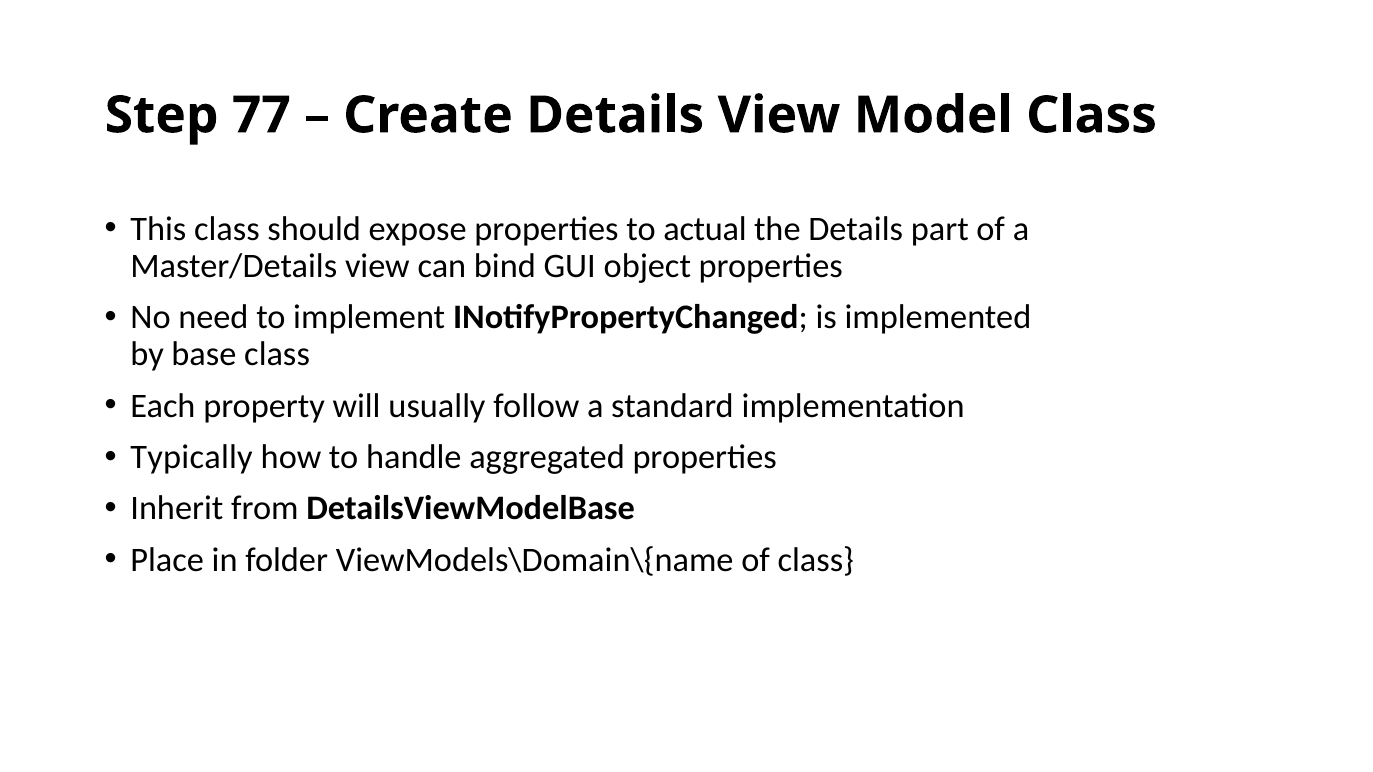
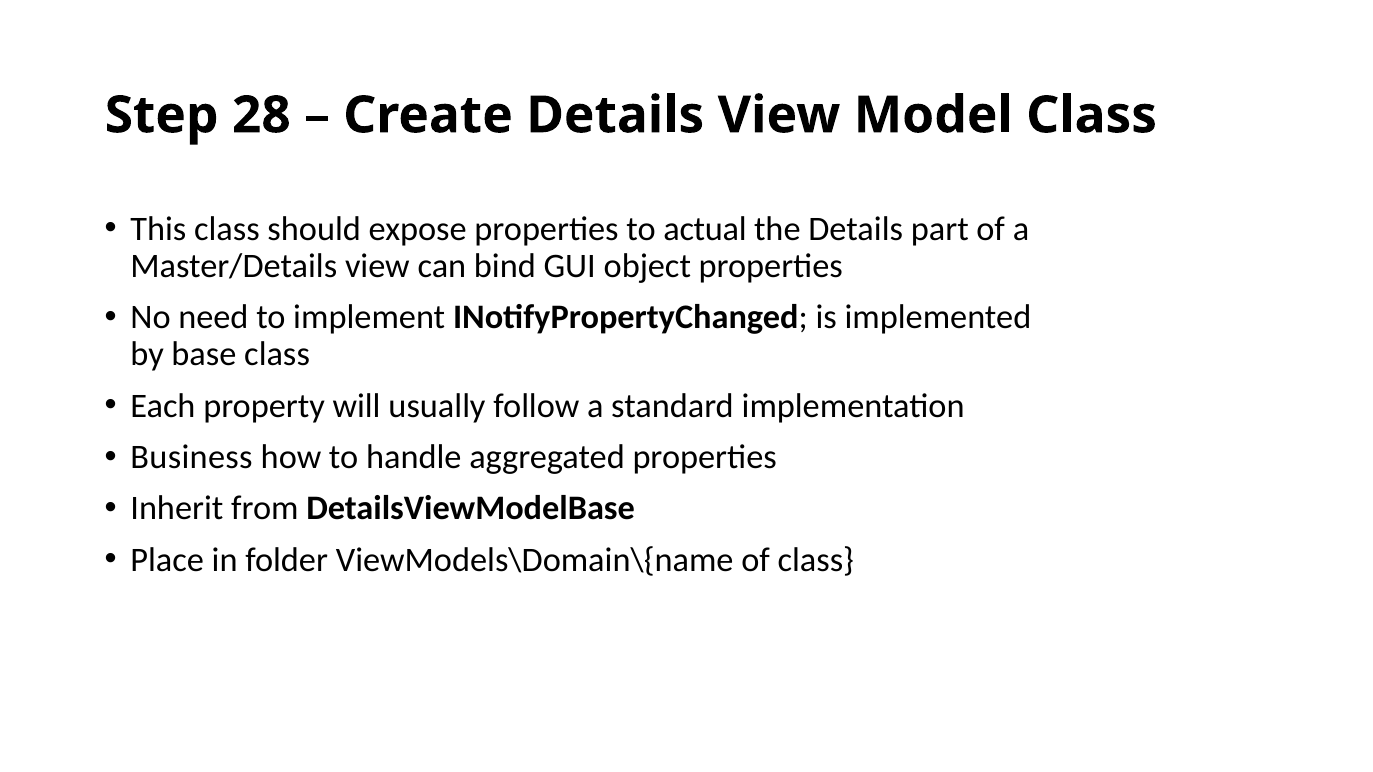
77: 77 -> 28
Typically: Typically -> Business
